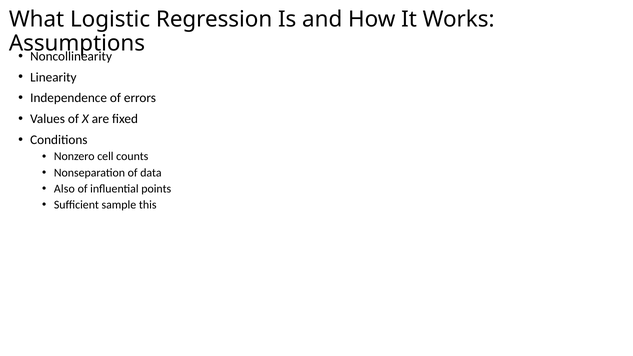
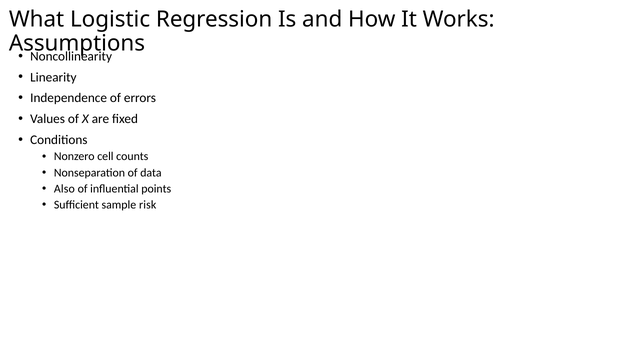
this: this -> risk
